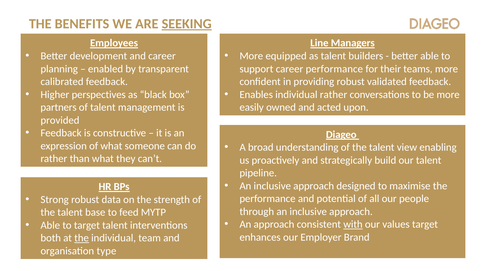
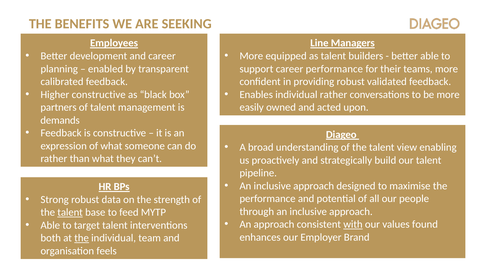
SEEKING underline: present -> none
Higher perspectives: perspectives -> constructive
provided: provided -> demands
talent at (70, 213) underline: none -> present
values target: target -> found
type: type -> feels
